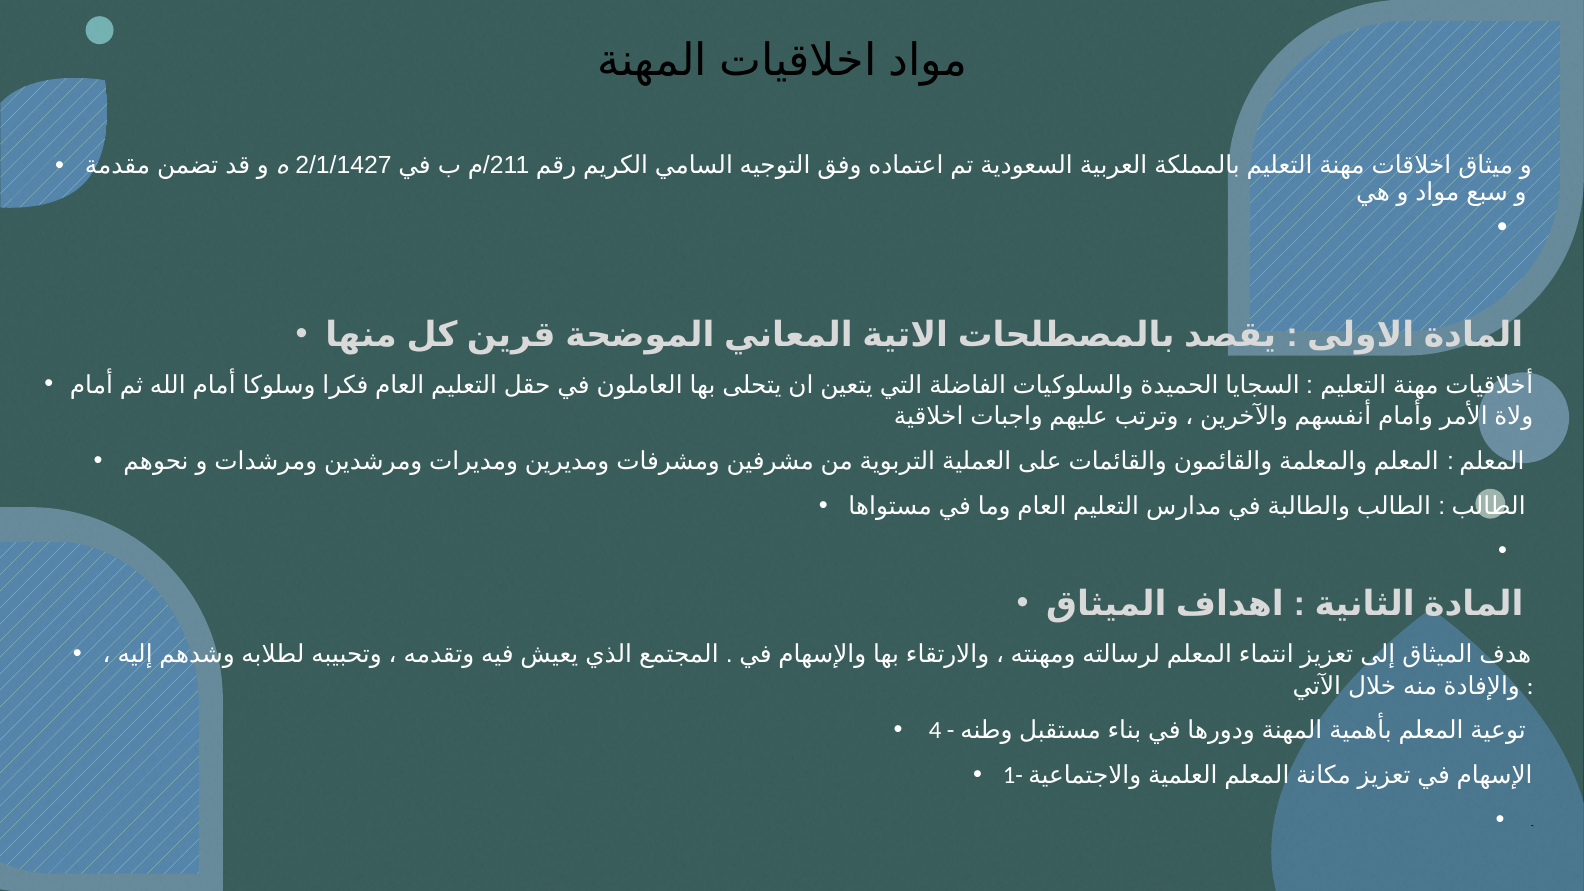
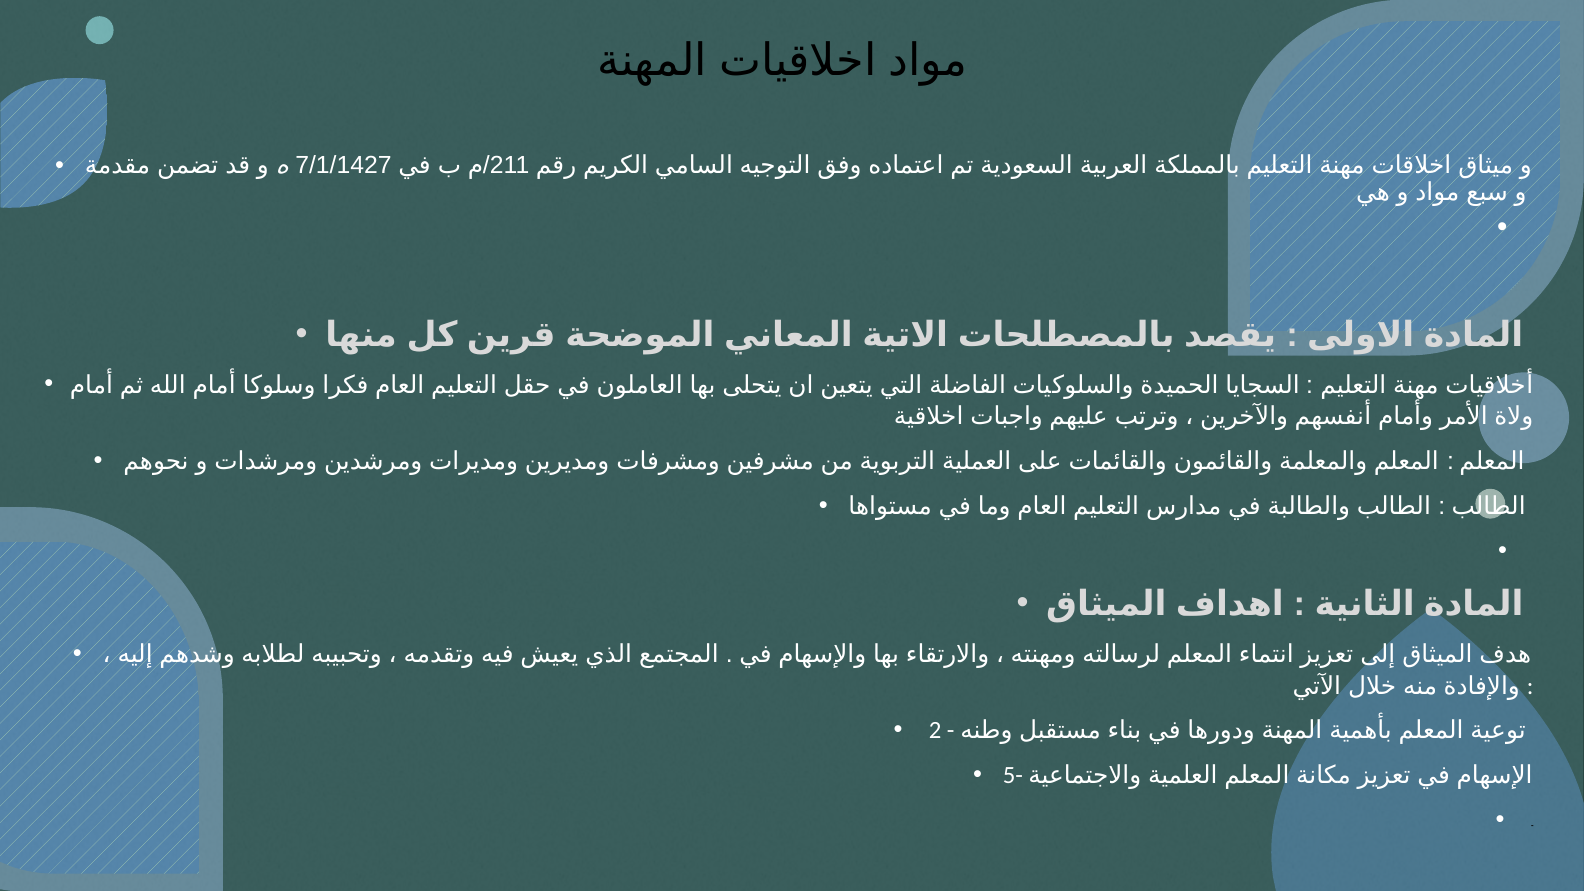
2/1/1427: 2/1/1427 -> 7/1/1427
4: 4 -> 2
1-: 1- -> 5-
